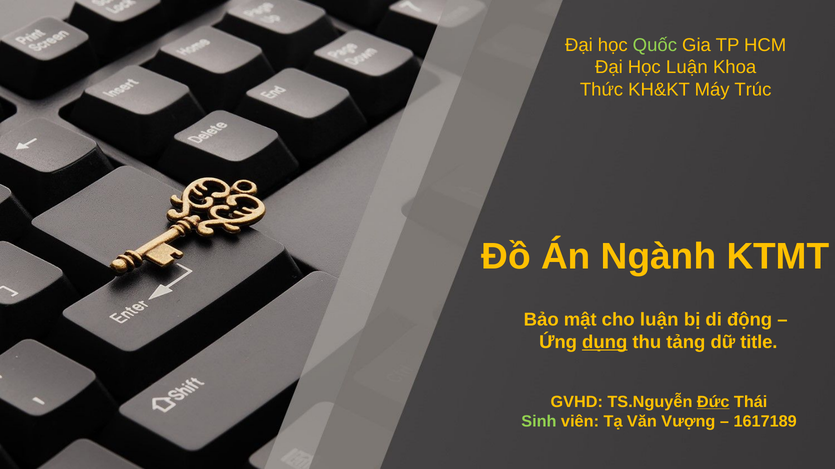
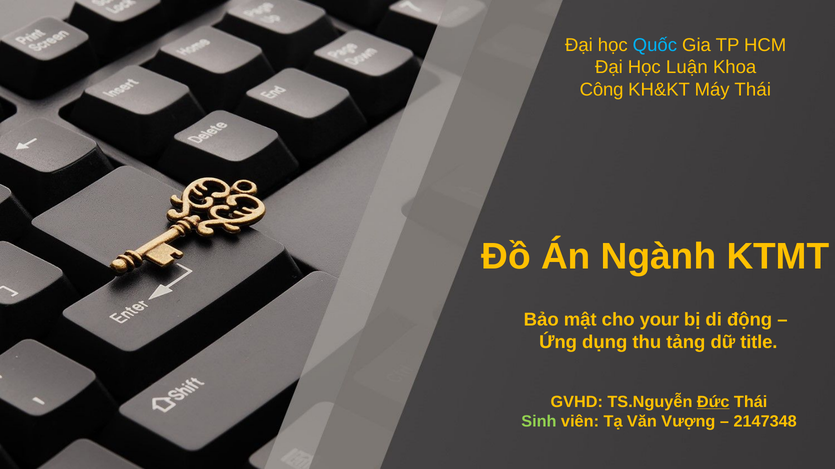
Quốc colour: light green -> light blue
Thức: Thức -> Công
Máy Trúc: Trúc -> Thái
cho luận: luận -> your
dụng underline: present -> none
1617189: 1617189 -> 2147348
